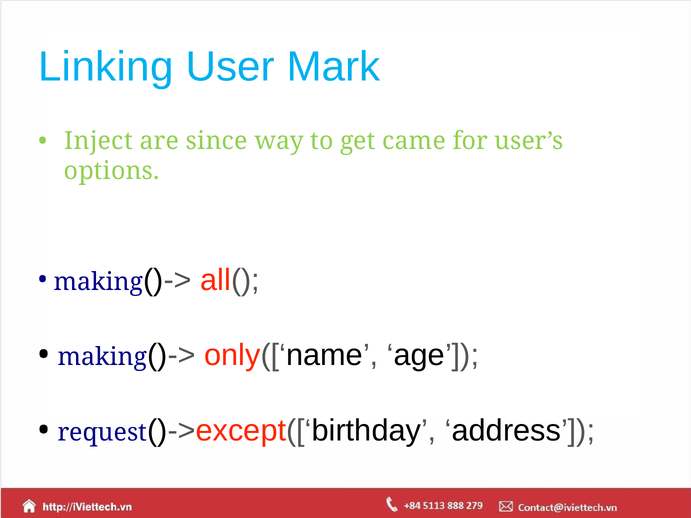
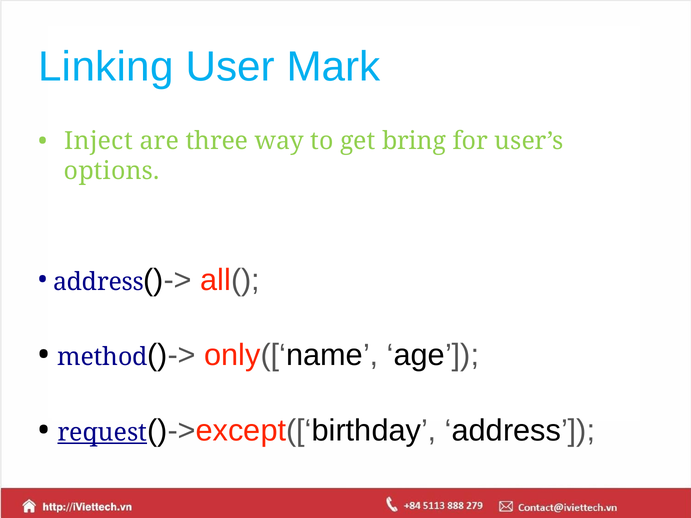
since: since -> three
came: came -> bring
making at (98, 282): making -> address
making at (102, 357): making -> method
request underline: none -> present
